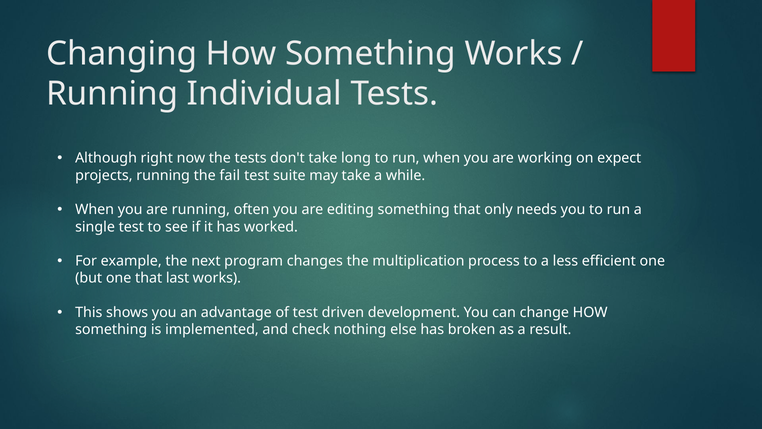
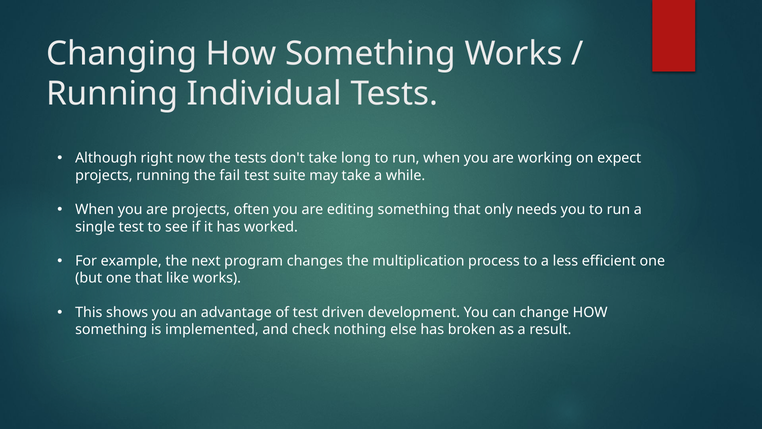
are running: running -> projects
last: last -> like
